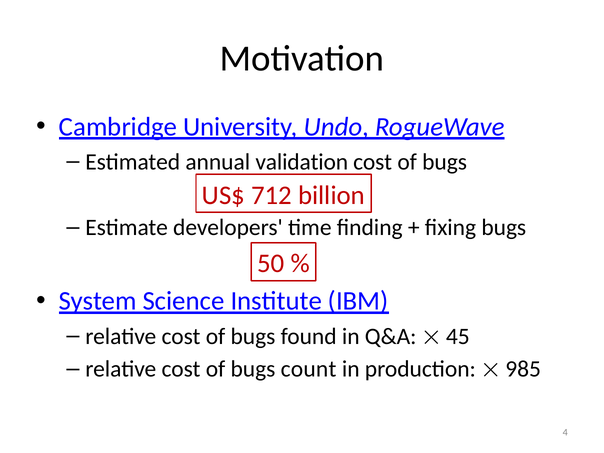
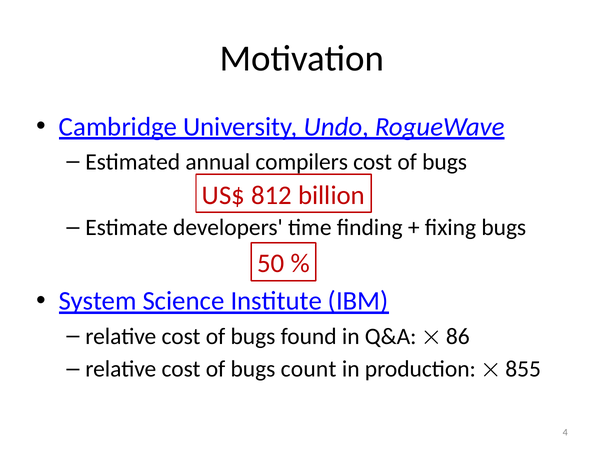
validation: validation -> compilers
712: 712 -> 812
45: 45 -> 86
985: 985 -> 855
